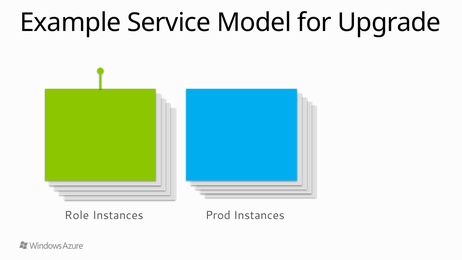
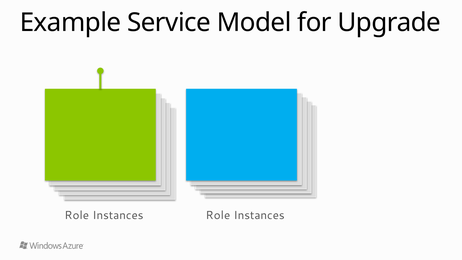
Prod at (218, 215): Prod -> Role
